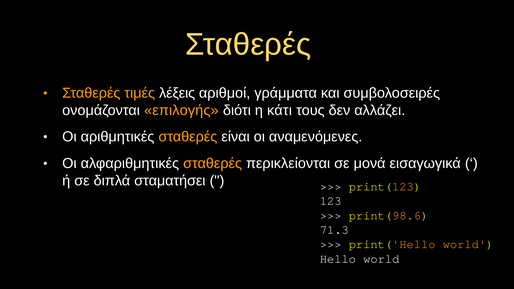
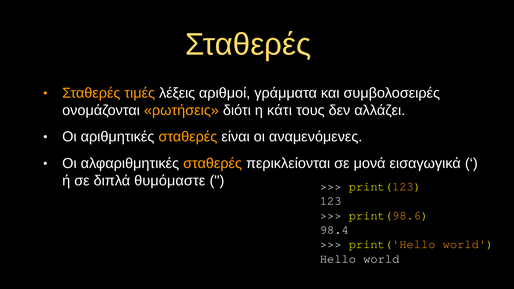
επιλογής: επιλογής -> ρωτήσεις
σταματήσει: σταματήσει -> θυμόμαστε
71.3: 71.3 -> 98.4
